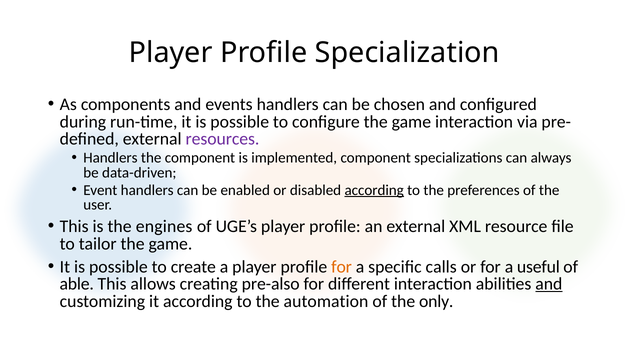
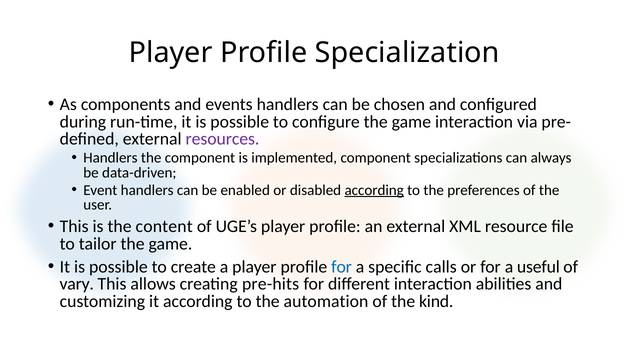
engines: engines -> content
for at (342, 267) colour: orange -> blue
able: able -> vary
pre-also: pre-also -> pre-hits
and at (549, 284) underline: present -> none
only: only -> kind
